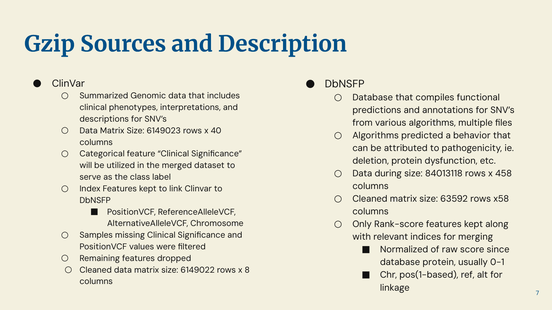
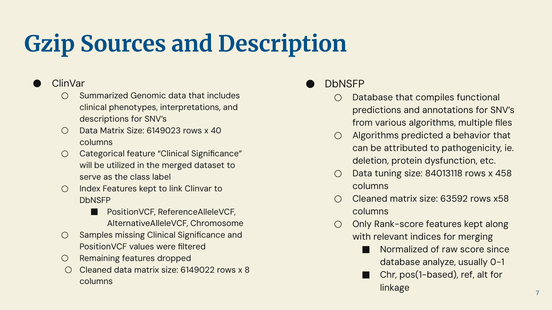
during: during -> tuning
database protein: protein -> analyze
